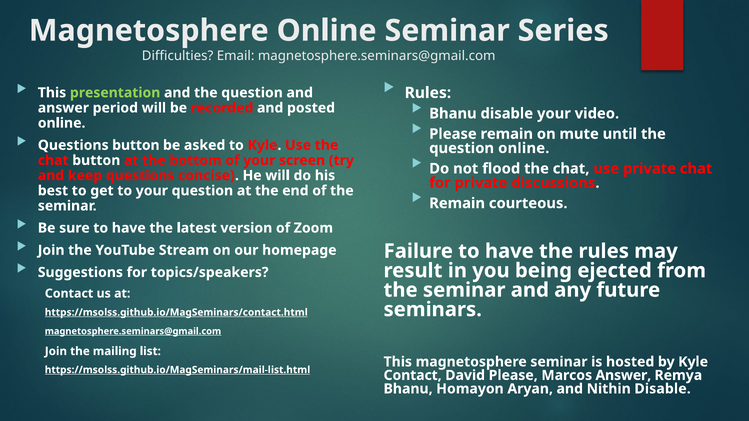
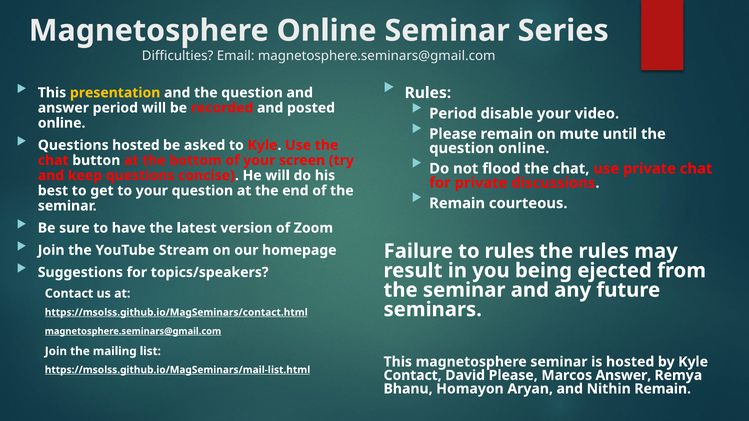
presentation colour: light green -> yellow
Bhanu at (453, 114): Bhanu -> Period
Questions button: button -> hosted
Failure to have: have -> rules
Nithin Disable: Disable -> Remain
